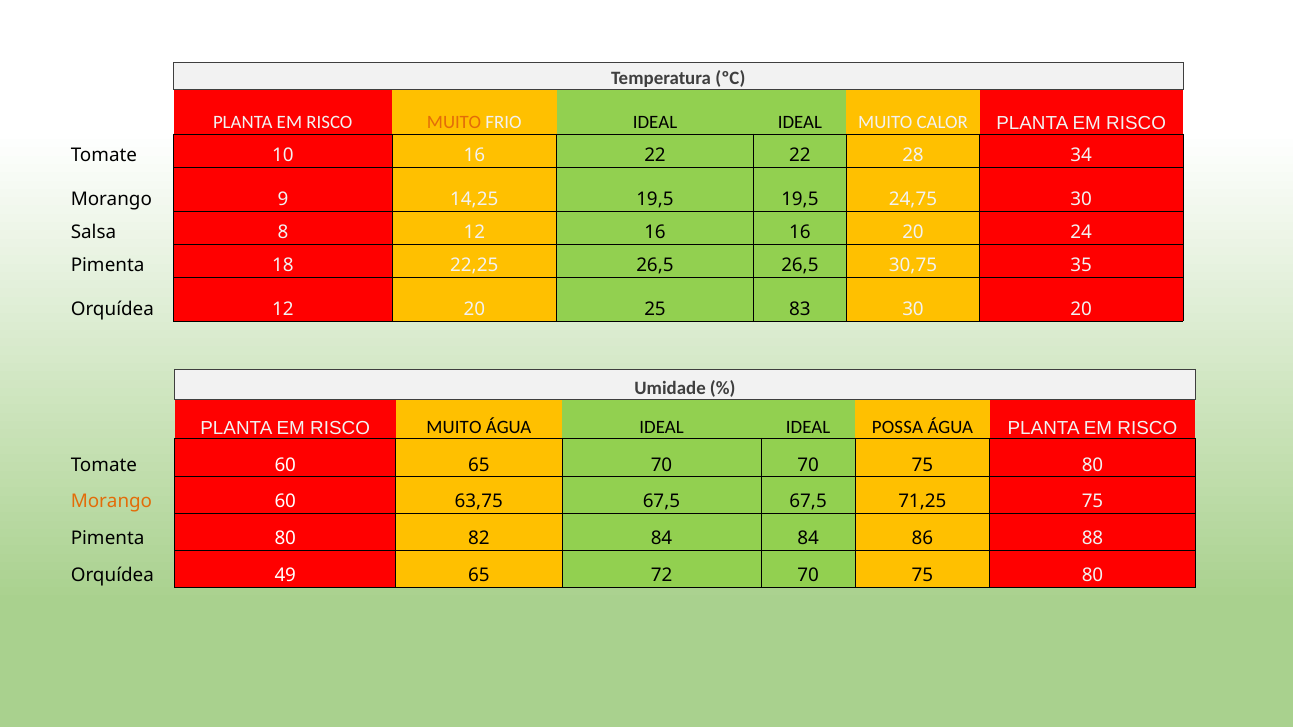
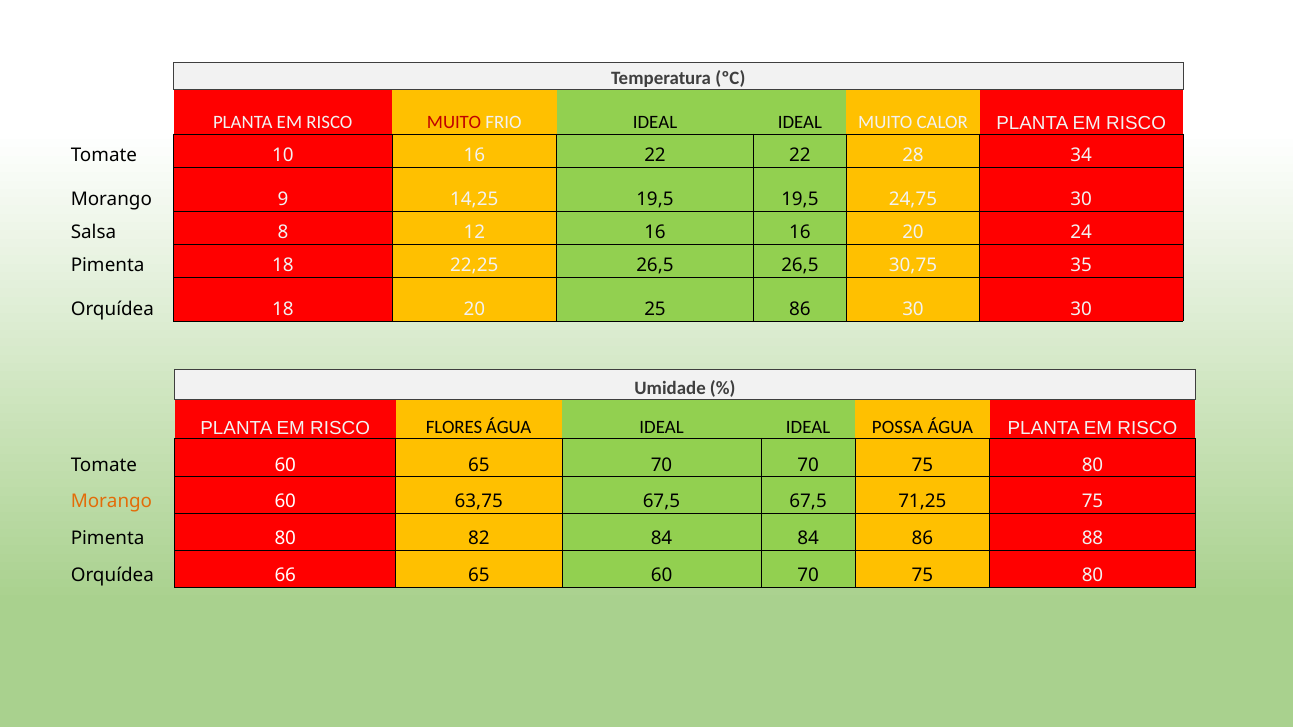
MUITO at (454, 123) colour: orange -> red
Orquídea 12: 12 -> 18
25 83: 83 -> 86
30 20: 20 -> 30
MUITO at (454, 427): MUITO -> FLORES
49: 49 -> 66
65 72: 72 -> 60
